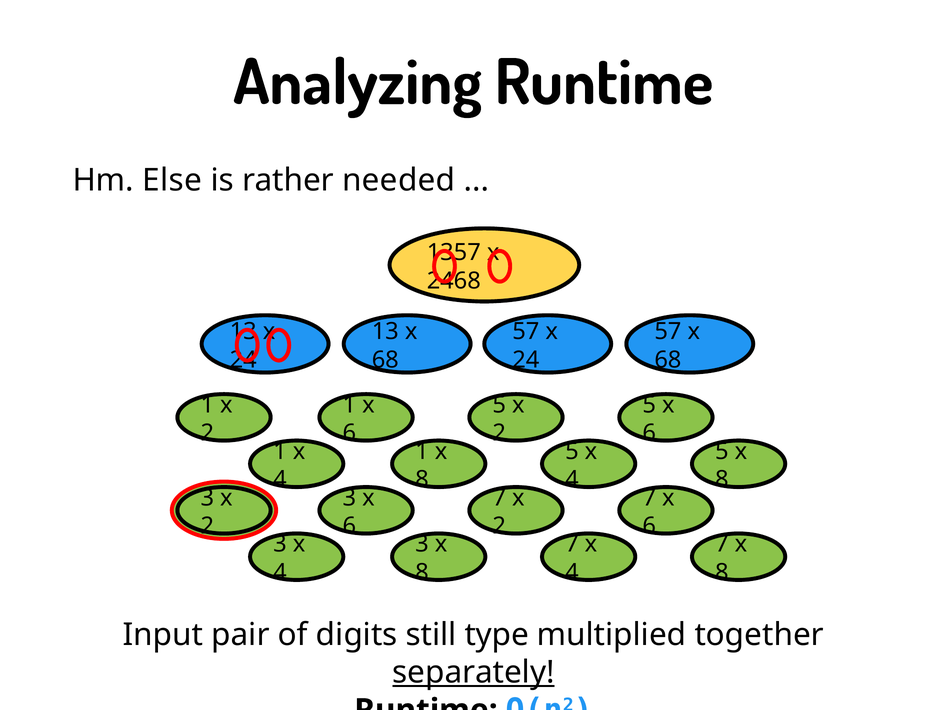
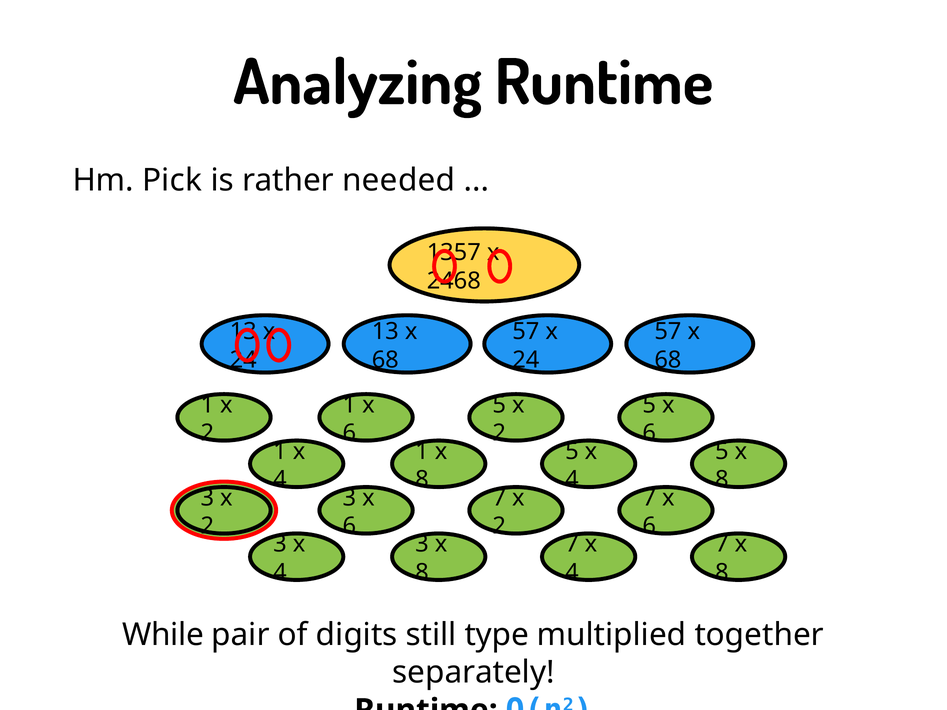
Else: Else -> Pick
Input: Input -> While
separately underline: present -> none
